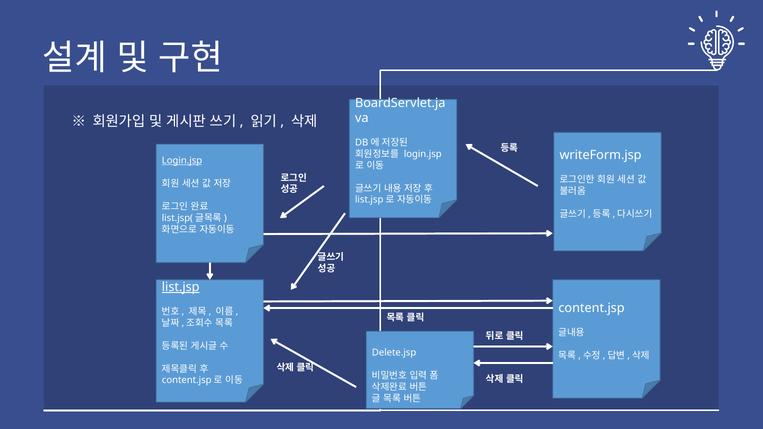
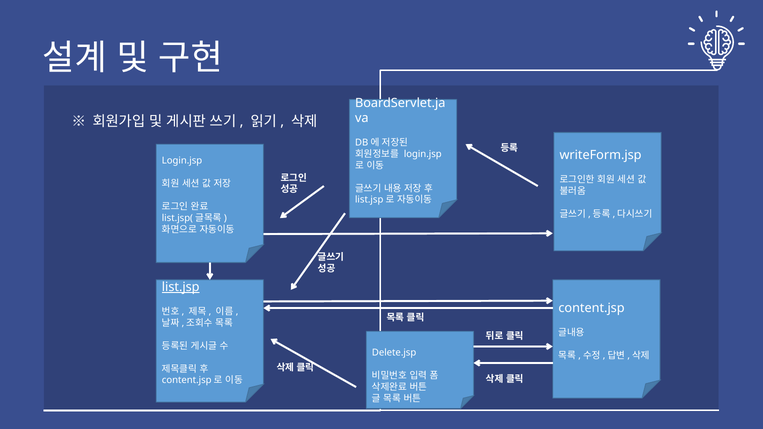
Login.jsp at (182, 161) underline: present -> none
